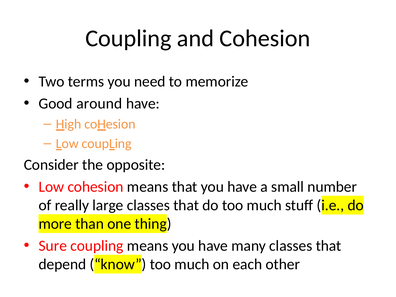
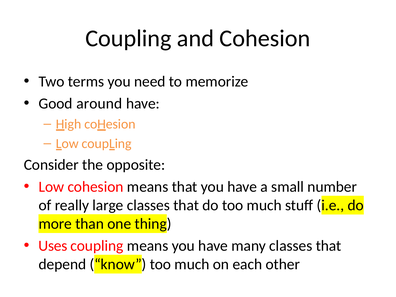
Sure: Sure -> Uses
